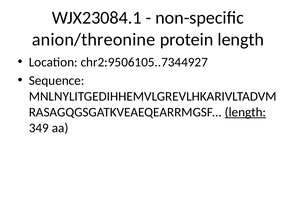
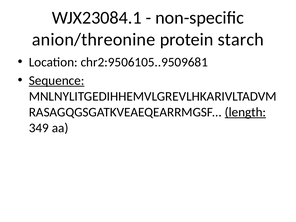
protein length: length -> starch
chr2:9506105..7344927: chr2:9506105..7344927 -> chr2:9506105..9509681
Sequence underline: none -> present
